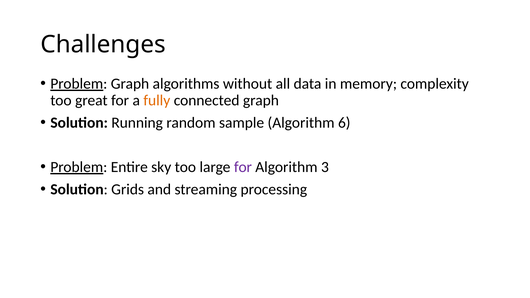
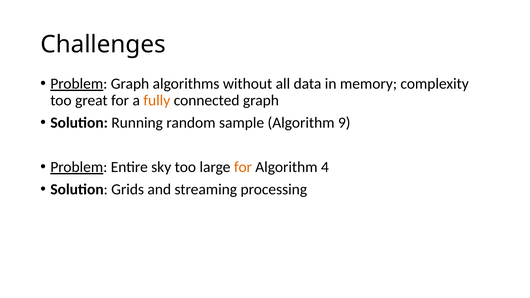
6: 6 -> 9
for at (243, 167) colour: purple -> orange
3: 3 -> 4
